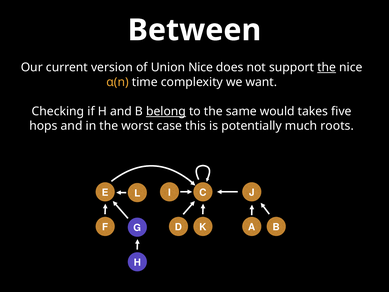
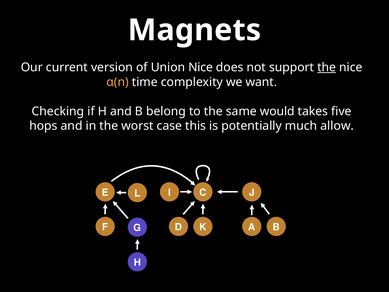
Between: Between -> Magnets
belong underline: present -> none
roots: roots -> allow
